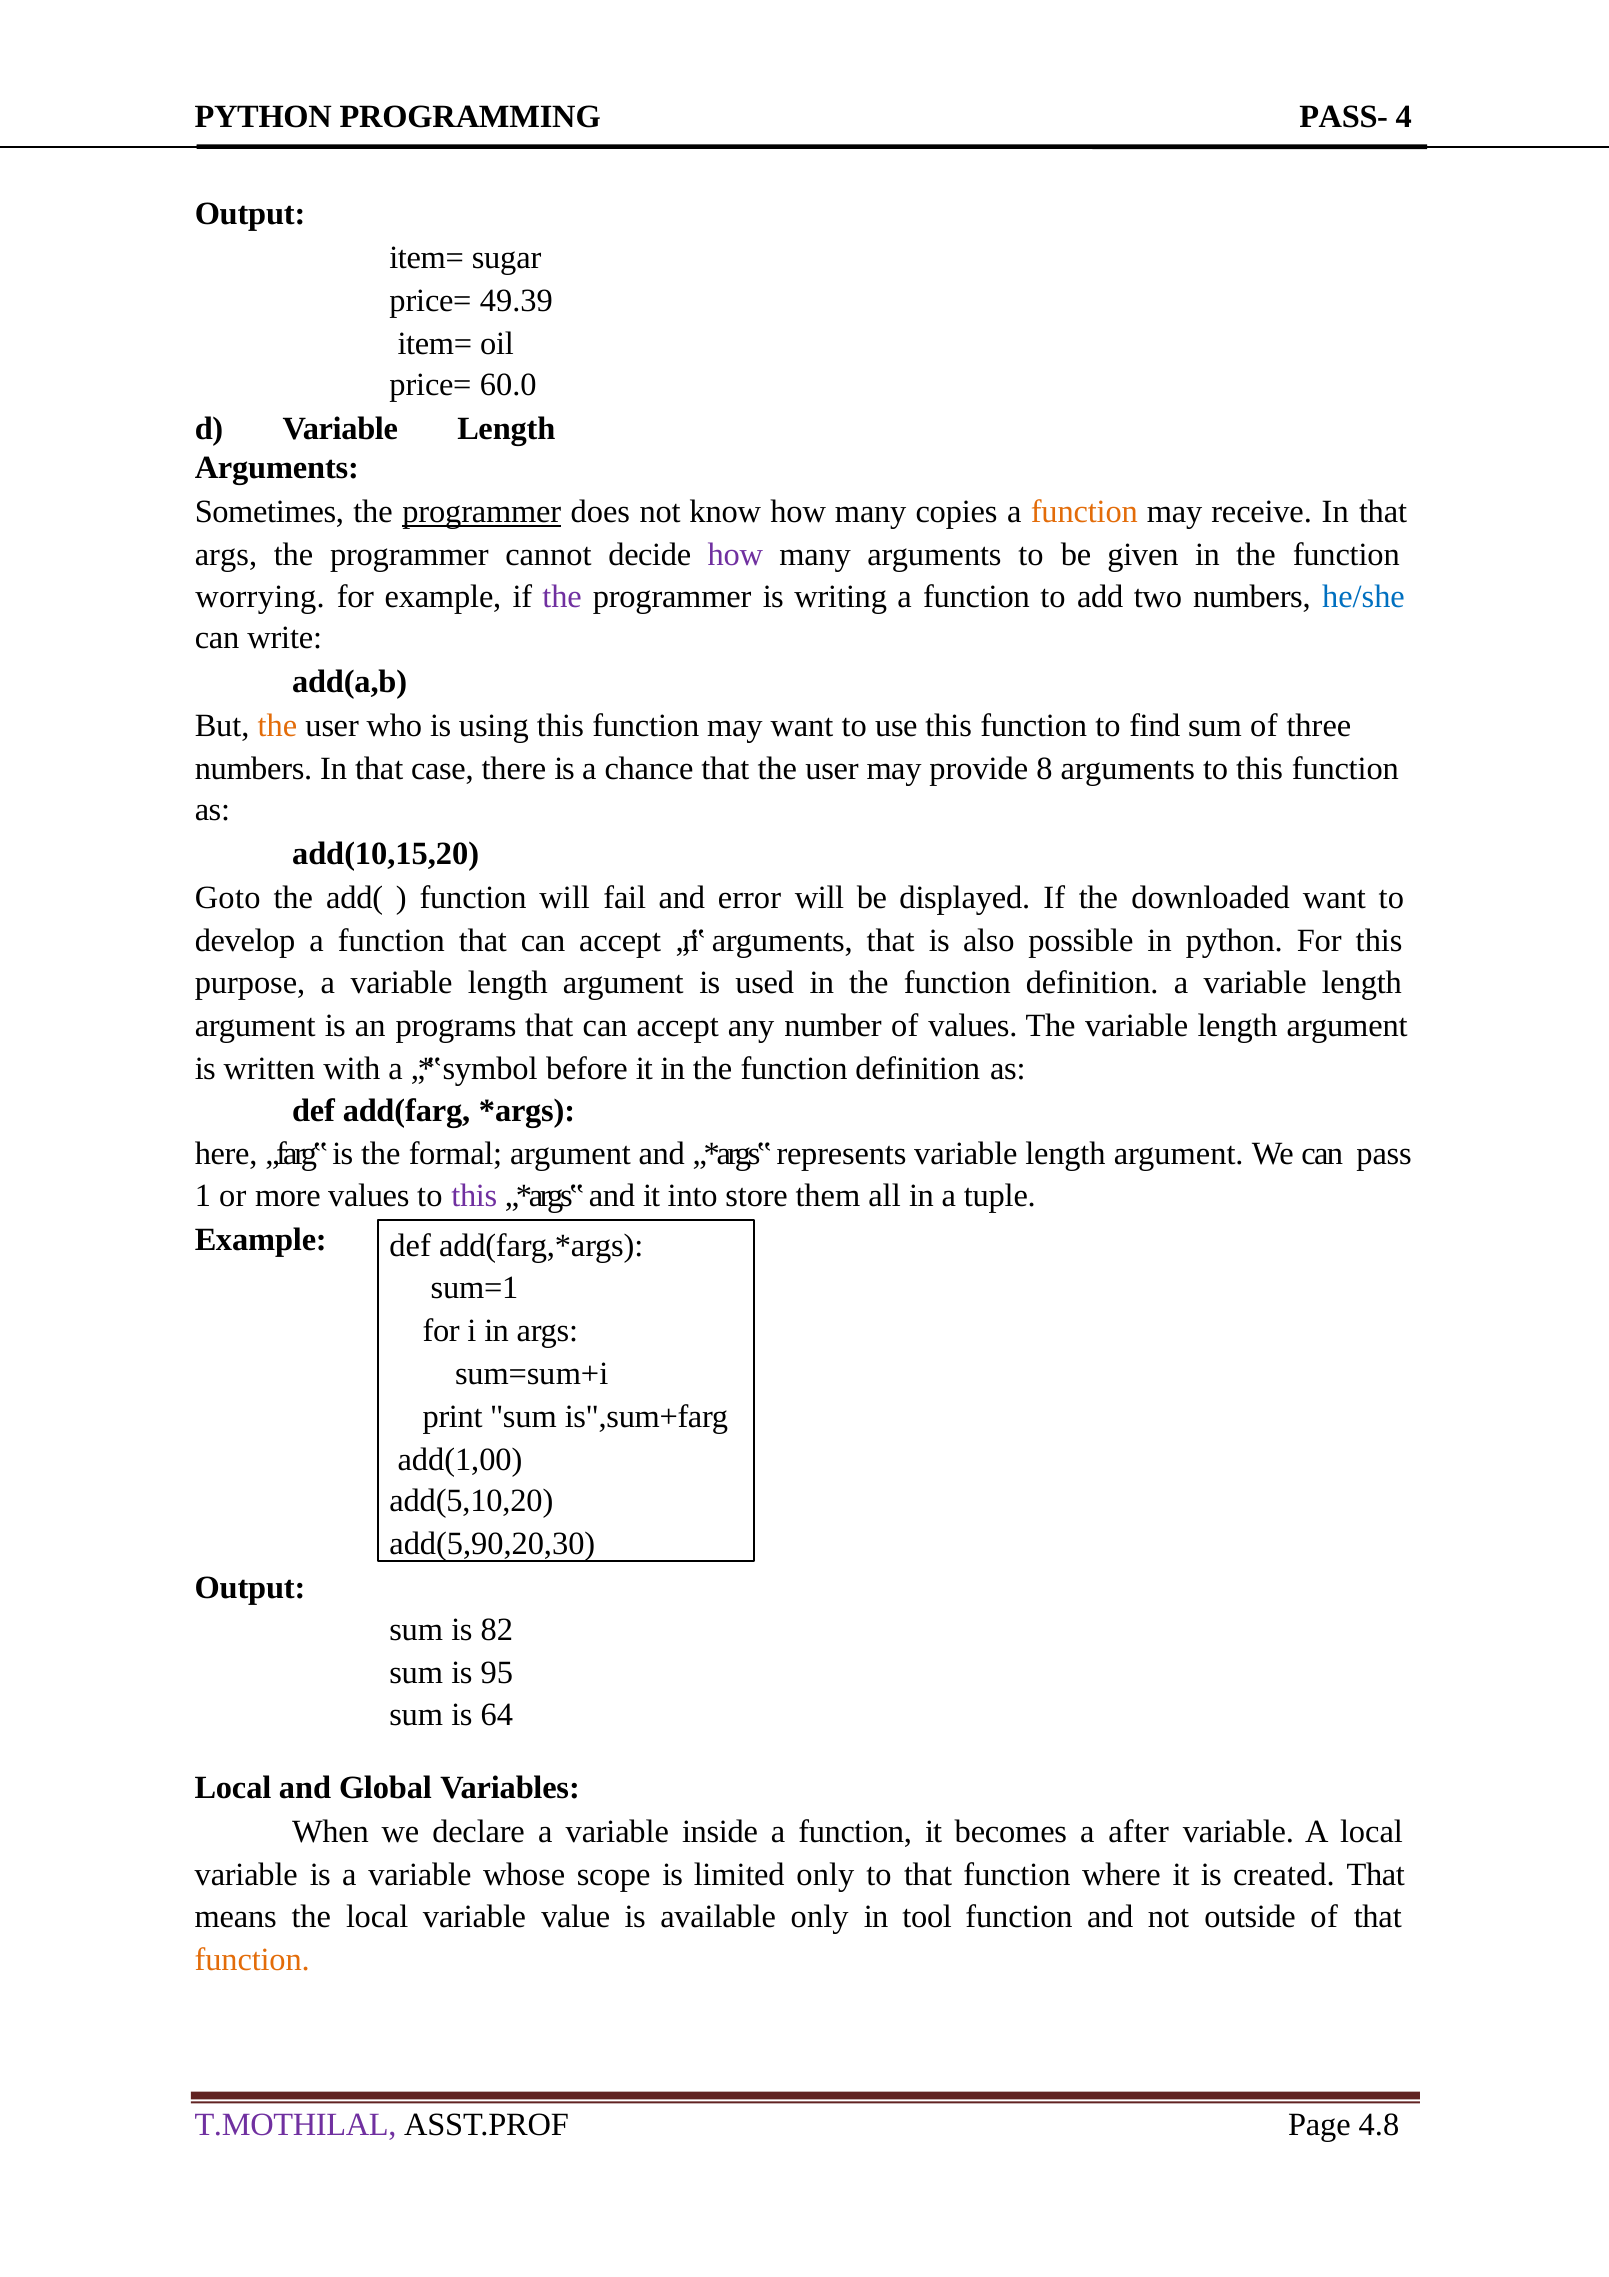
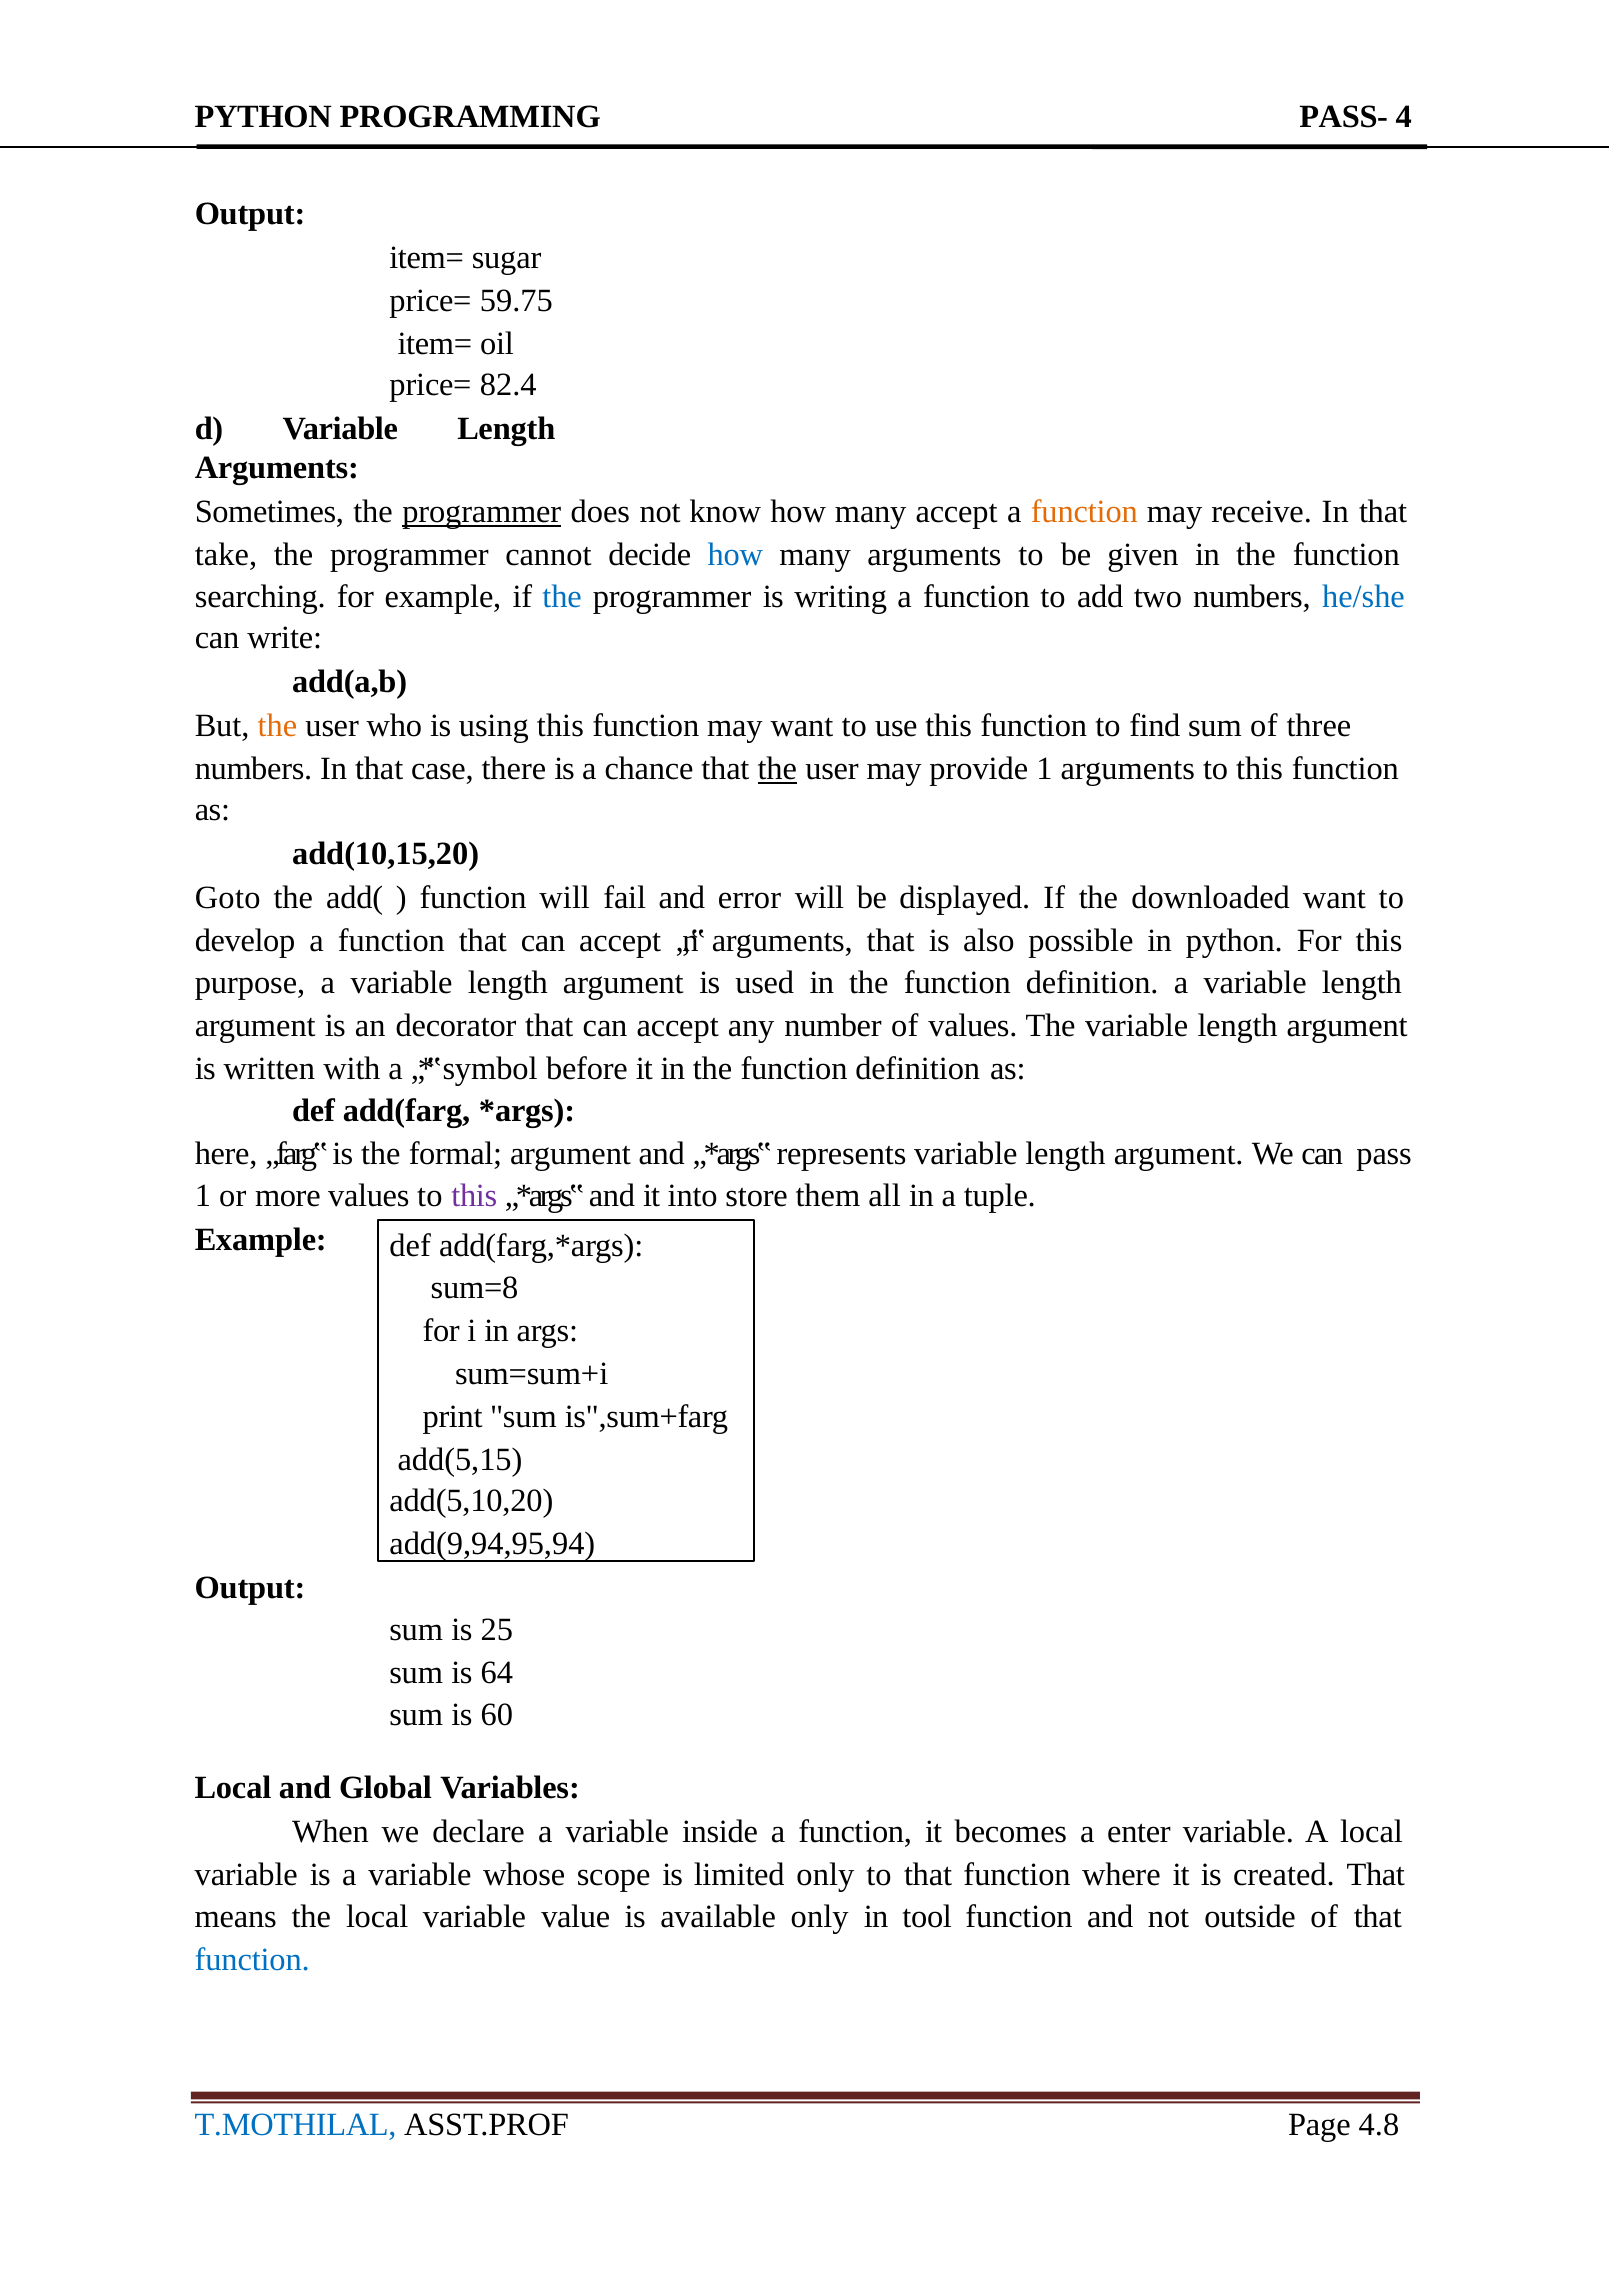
49.39: 49.39 -> 59.75
60.0: 60.0 -> 82.4
many copies: copies -> accept
args at (226, 554): args -> take
how at (735, 554) colour: purple -> blue
worrying: worrying -> searching
the at (562, 597) colour: purple -> blue
the at (777, 769) underline: none -> present
provide 8: 8 -> 1
programs: programs -> decorator
sum=1: sum=1 -> sum=8
add(1,00: add(1,00 -> add(5,15
add(5,90,20,30: add(5,90,20,30 -> add(9,94,95,94
82: 82 -> 25
95: 95 -> 64
64: 64 -> 60
after: after -> enter
function at (252, 1960) colour: orange -> blue
T.MOTHILAL colour: purple -> blue
